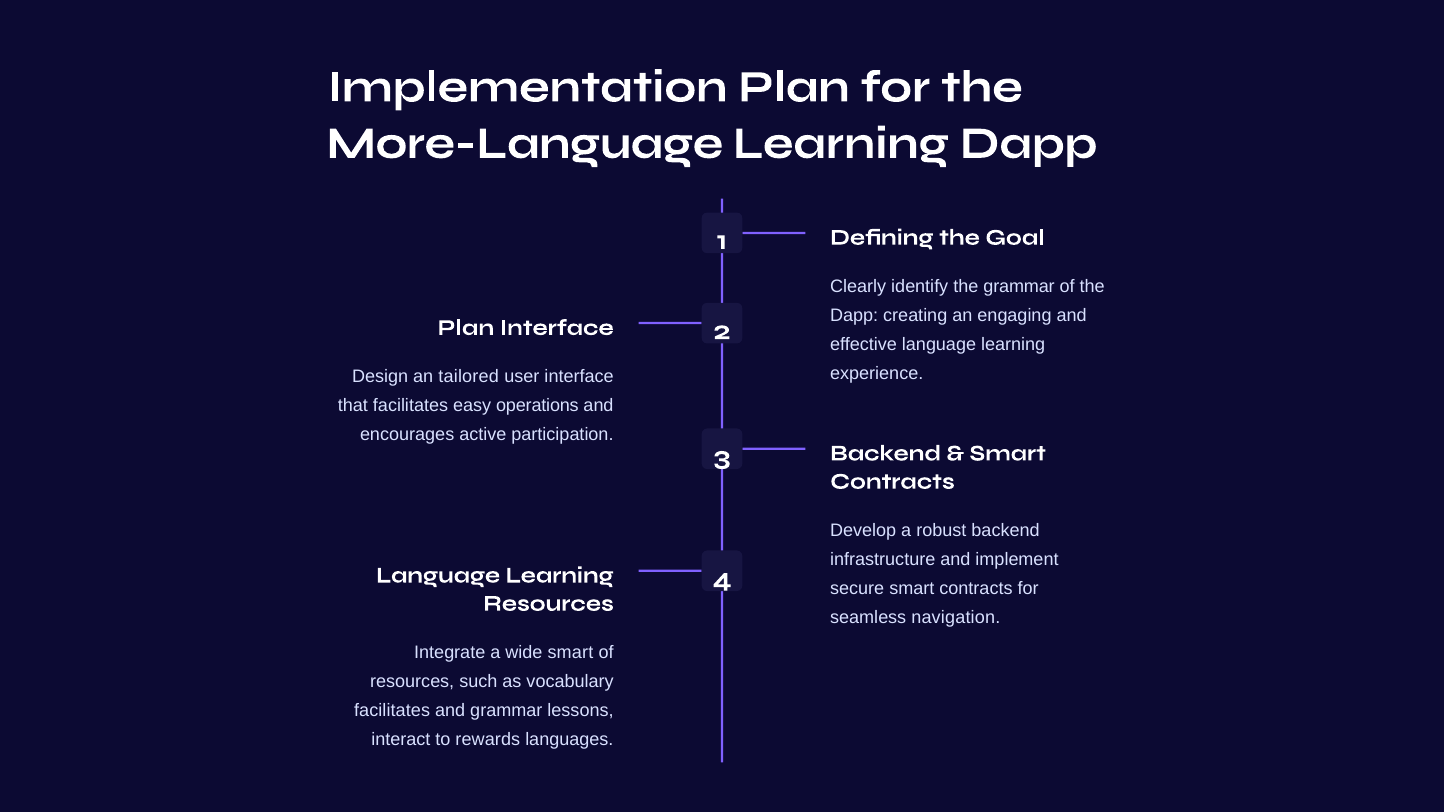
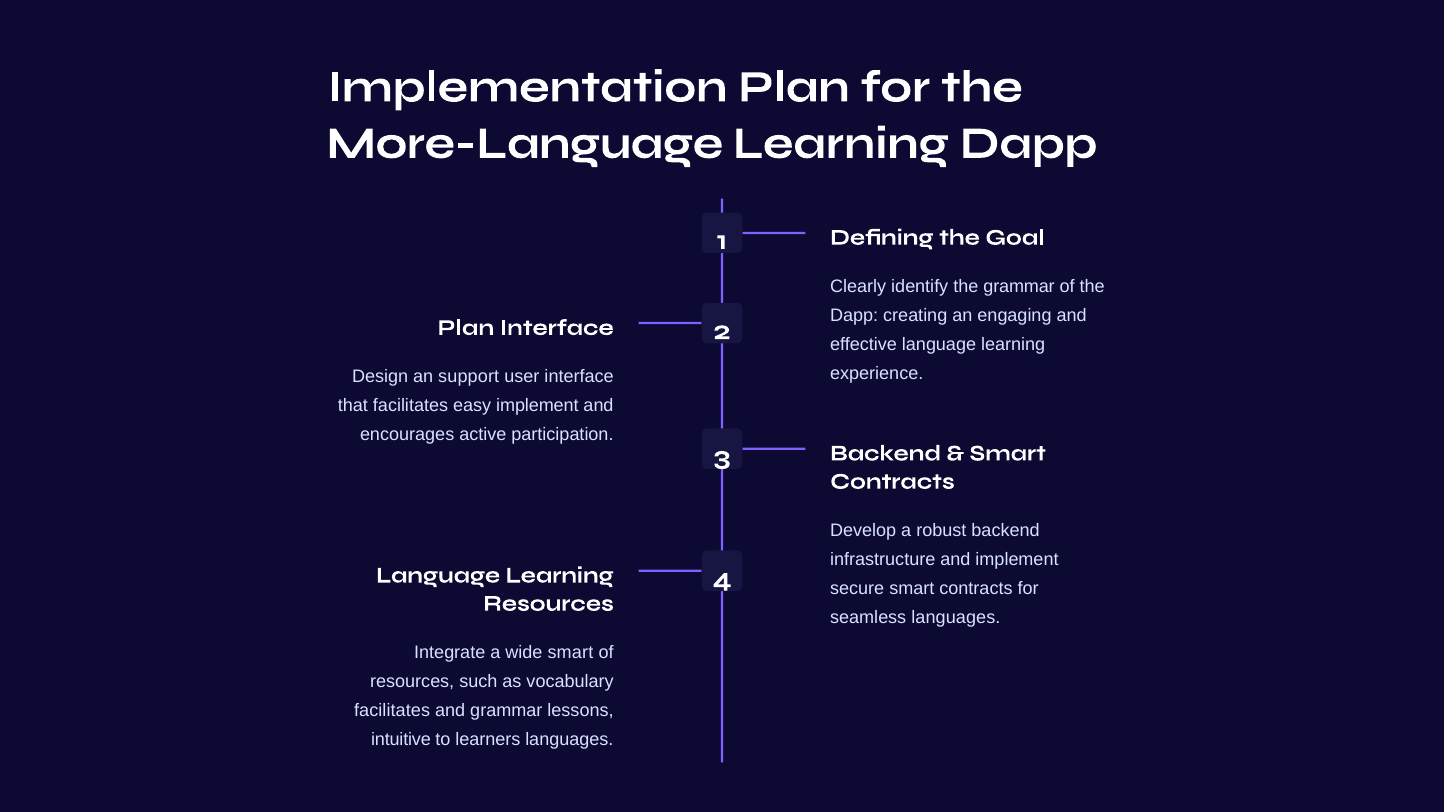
tailored: tailored -> support
easy operations: operations -> implement
seamless navigation: navigation -> languages
interact: interact -> intuitive
rewards: rewards -> learners
